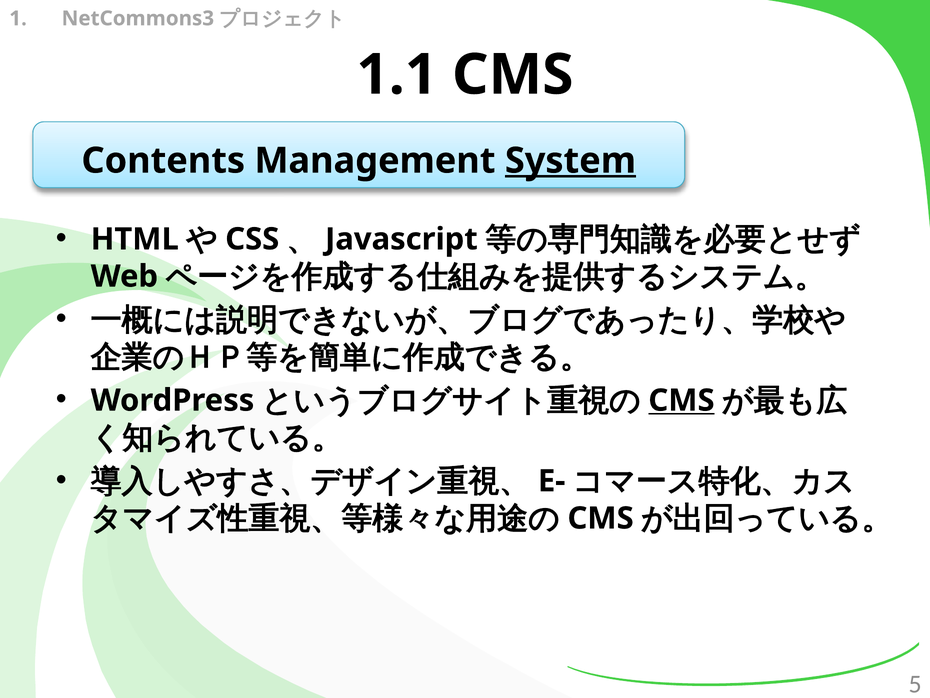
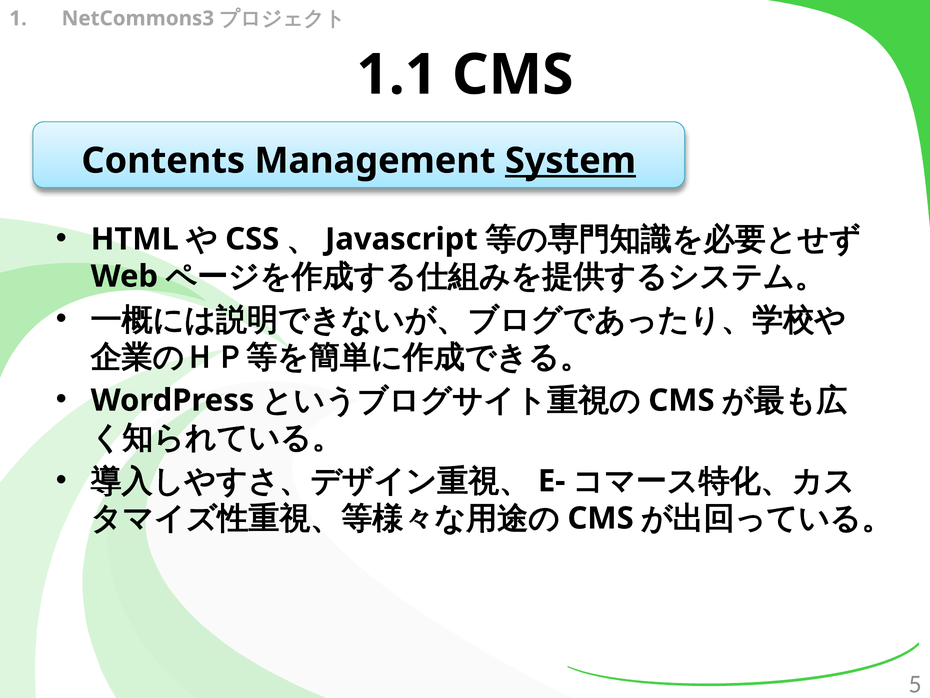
CMS at (681, 400) underline: present -> none
